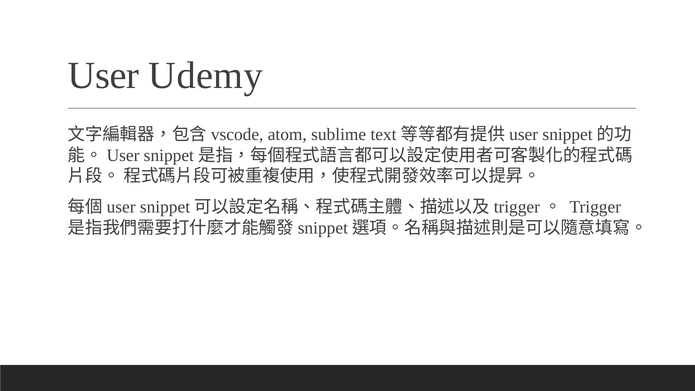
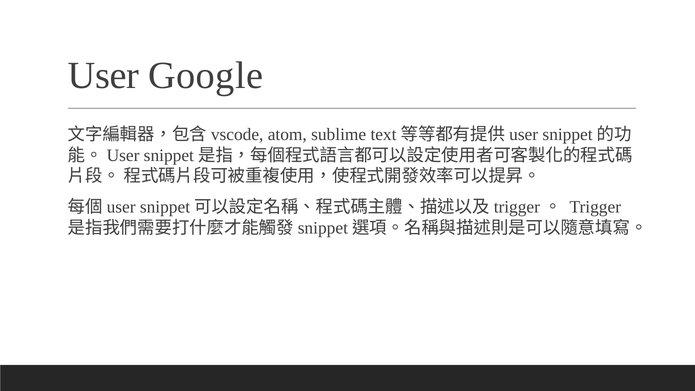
Udemy: Udemy -> Google
